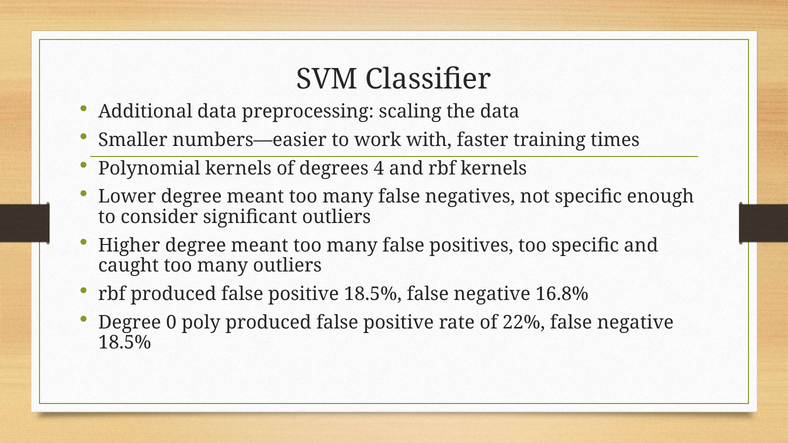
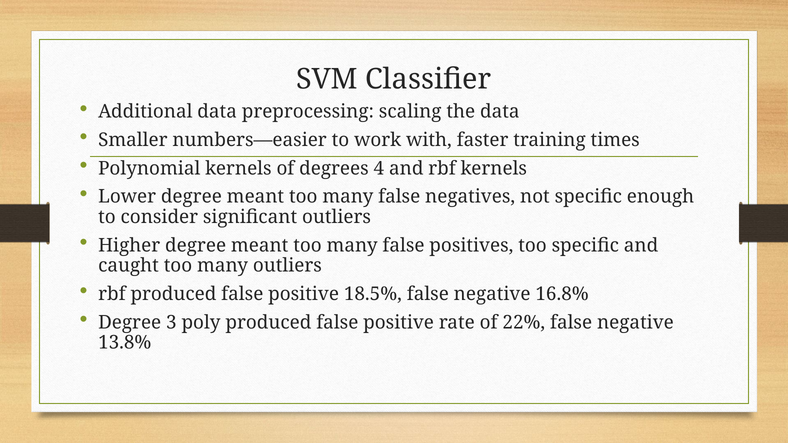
0: 0 -> 3
18.5% at (125, 343): 18.5% -> 13.8%
